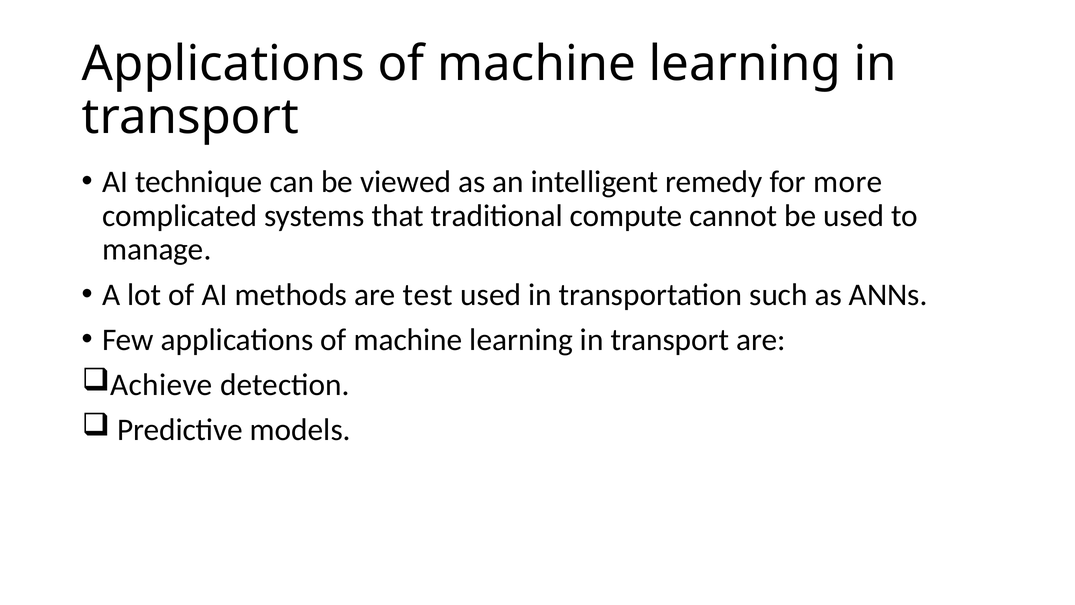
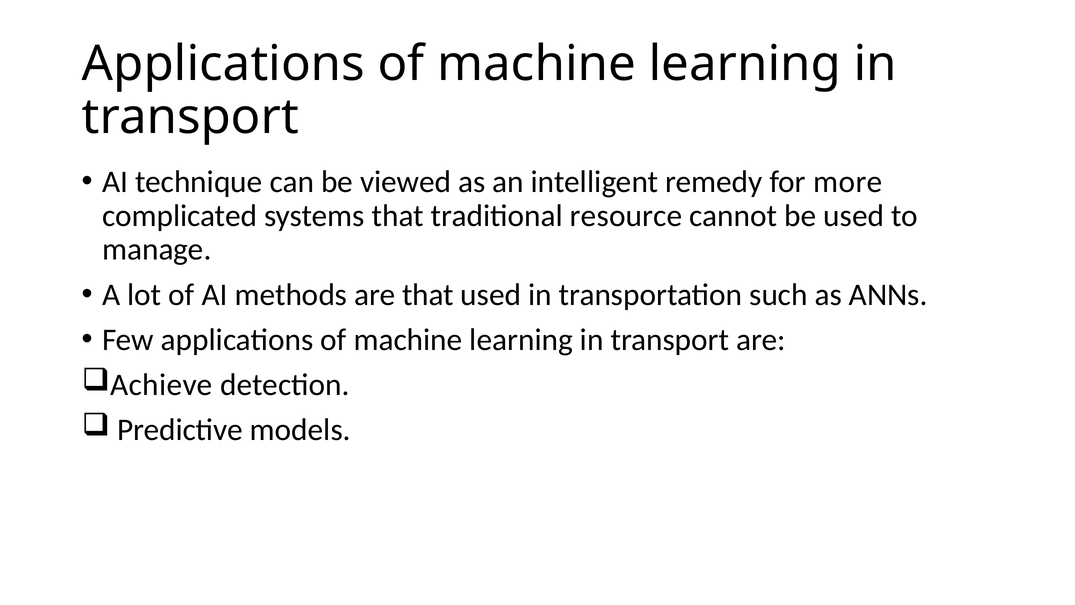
compute: compute -> resource
are test: test -> that
